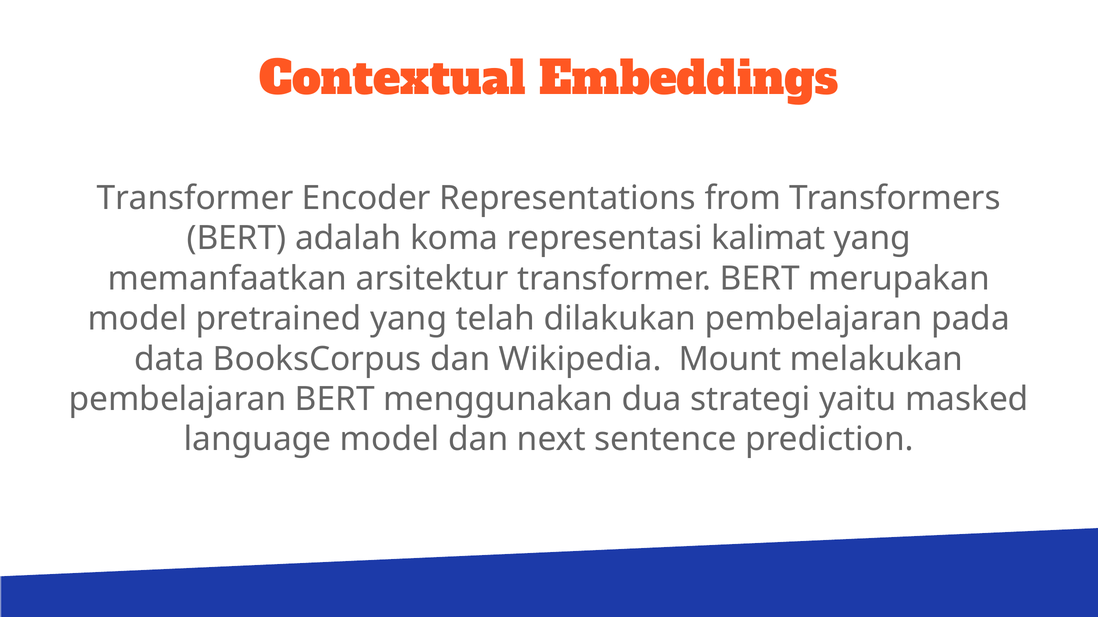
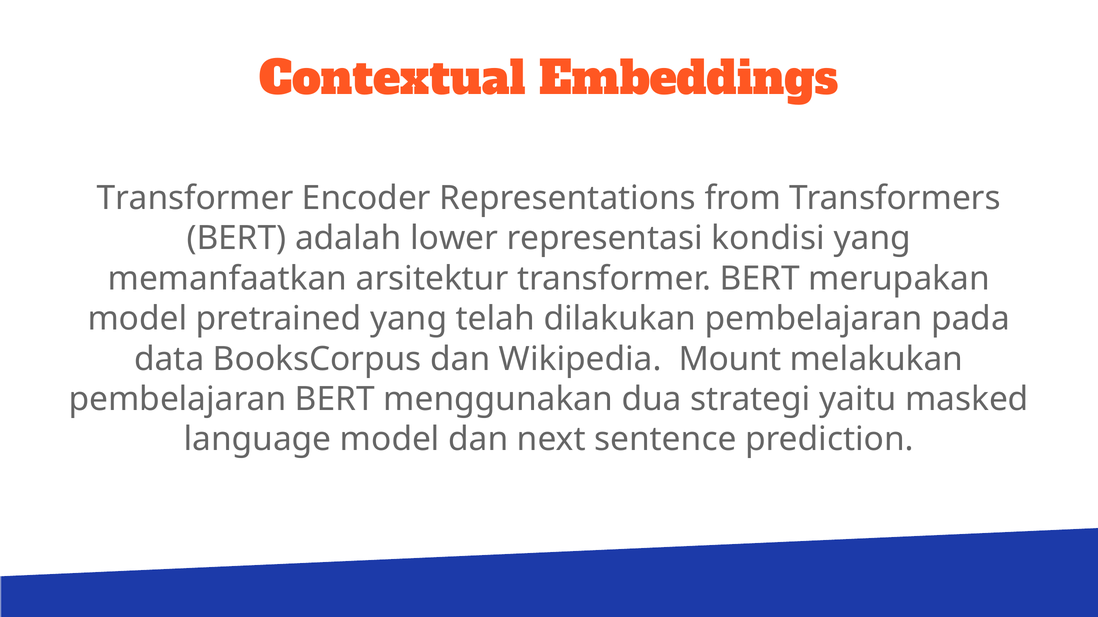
koma: koma -> lower
kalimat: kalimat -> kondisi
